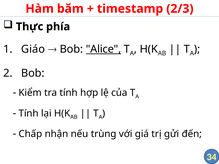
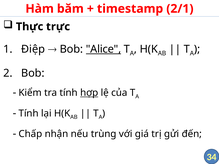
2/3: 2/3 -> 2/1
phía: phía -> trực
Giáo: Giáo -> Điệp
hợp underline: none -> present
